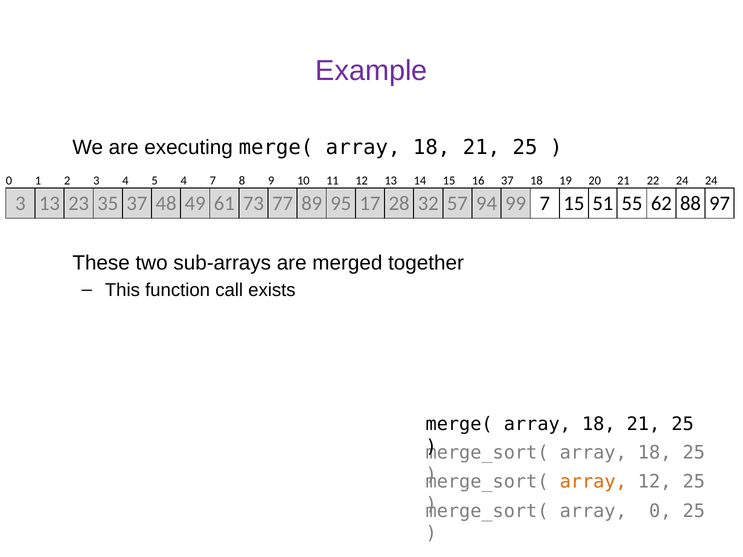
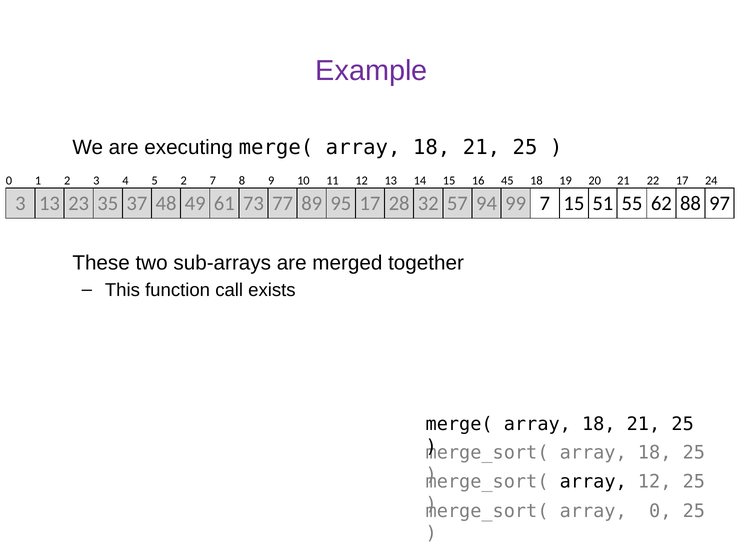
5 4: 4 -> 2
16 37: 37 -> 45
22 24: 24 -> 17
array at (593, 482) colour: orange -> black
